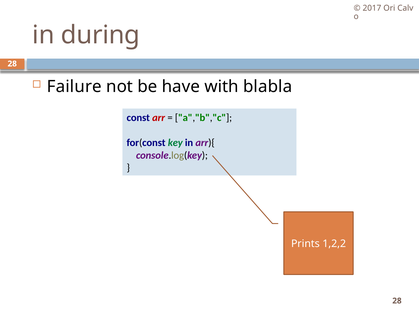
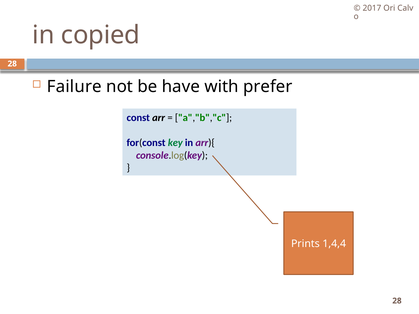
during: during -> copied
blabla: blabla -> prefer
arr colour: red -> black
1,2,2: 1,2,2 -> 1,4,4
